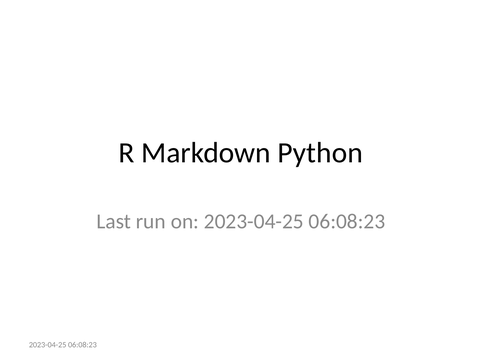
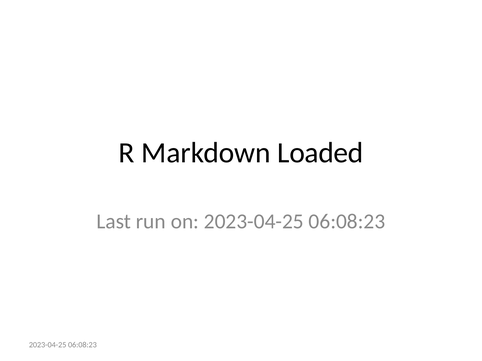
Python: Python -> Loaded
